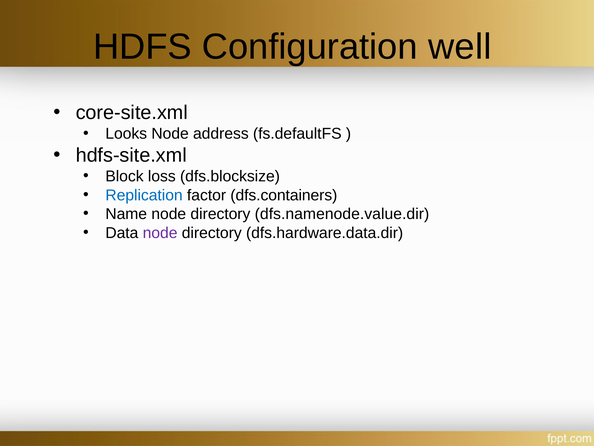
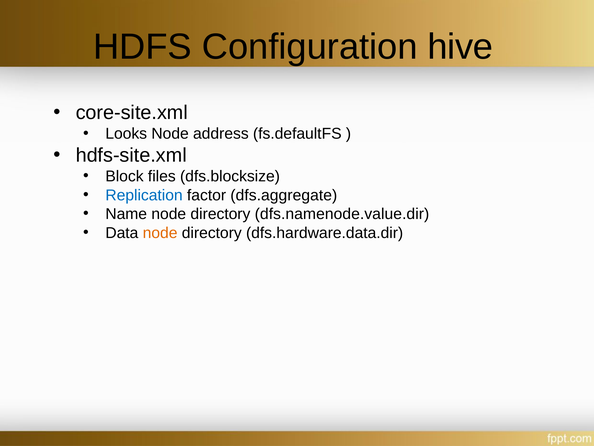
well: well -> hive
loss: loss -> files
dfs.containers: dfs.containers -> dfs.aggregate
node at (160, 233) colour: purple -> orange
